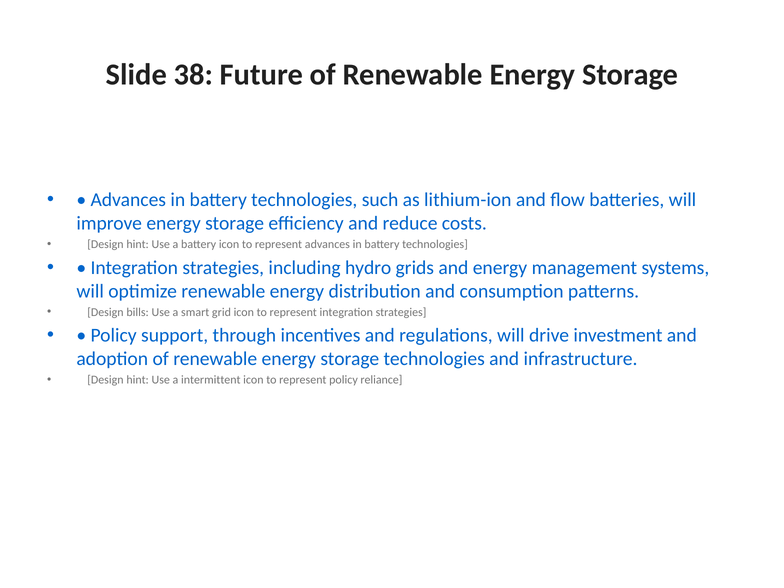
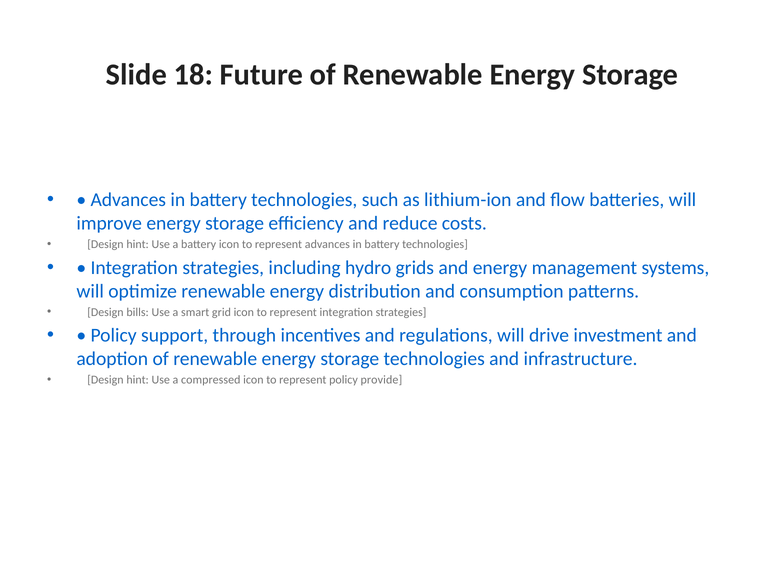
38: 38 -> 18
intermittent: intermittent -> compressed
reliance: reliance -> provide
